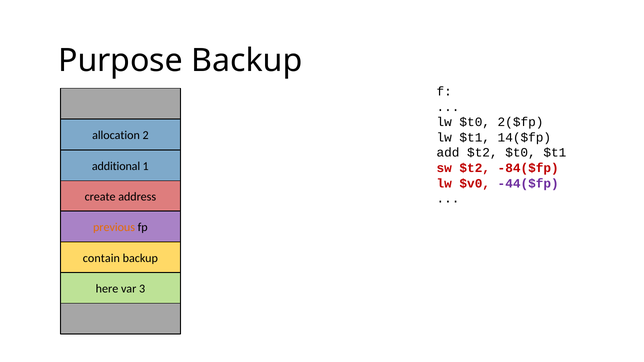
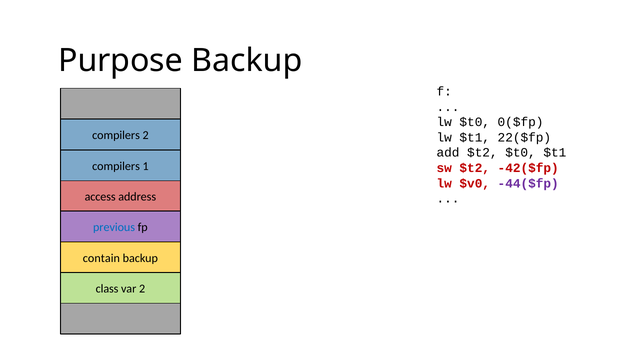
2($fp: 2($fp -> 0($fp
allocation at (116, 135): allocation -> compilers
14($fp: 14($fp -> 22($fp
additional at (116, 166): additional -> compilers
-84($fp: -84($fp -> -42($fp
create: create -> access
previous colour: orange -> blue
here: here -> class
var 3: 3 -> 2
